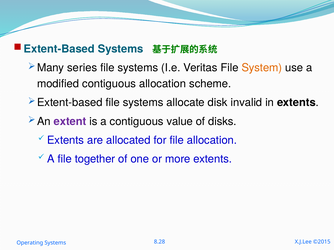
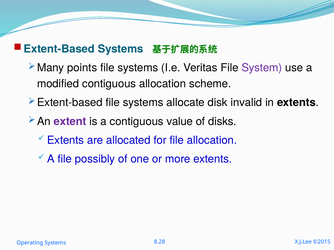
series: series -> points
System colour: orange -> purple
together: together -> possibly
